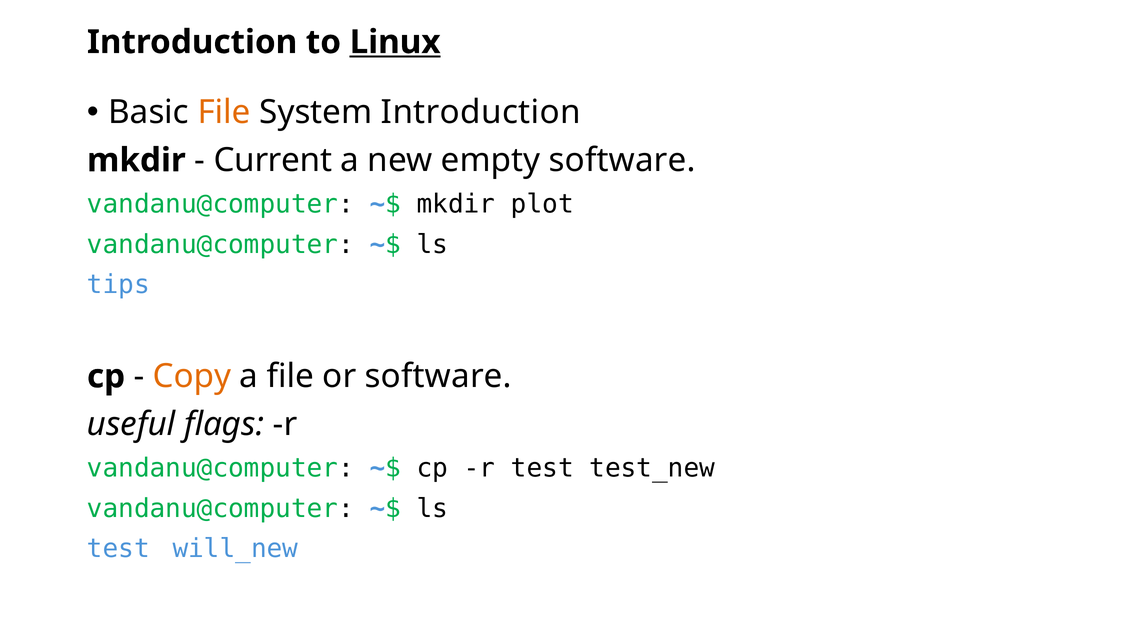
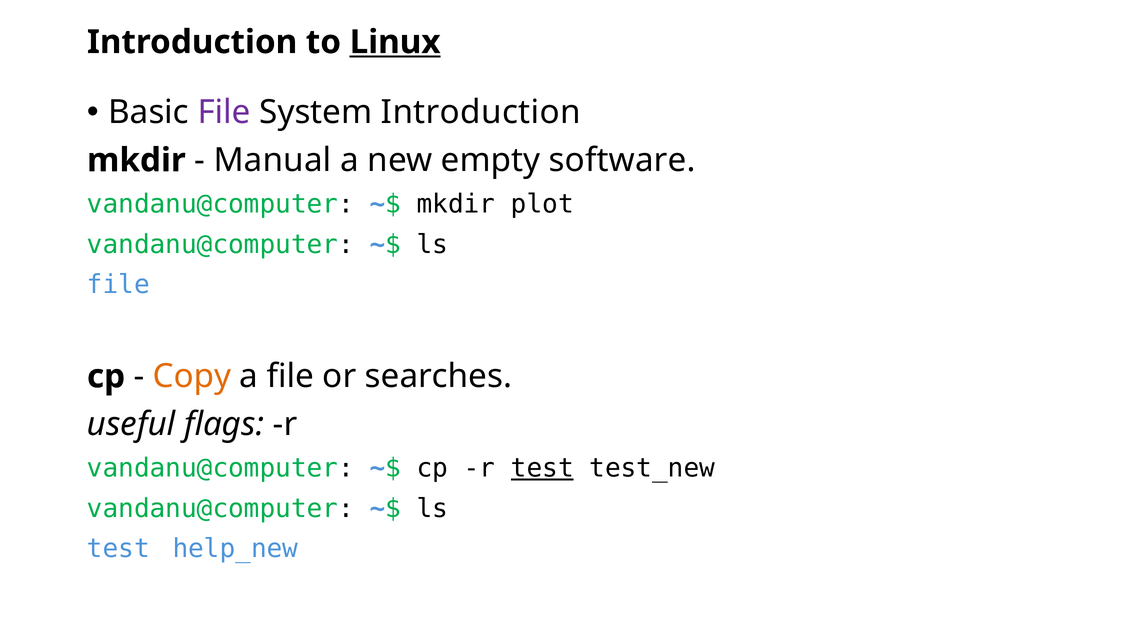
File at (224, 112) colour: orange -> purple
Current: Current -> Manual
tips at (118, 284): tips -> file
or software: software -> searches
test at (542, 468) underline: none -> present
will_new: will_new -> help_new
